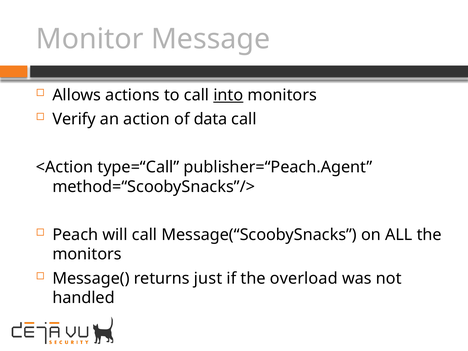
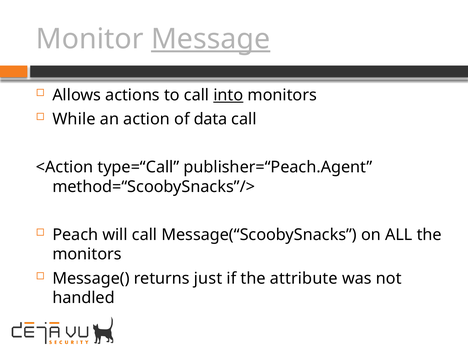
Message underline: none -> present
Verify: Verify -> While
overload: overload -> attribute
